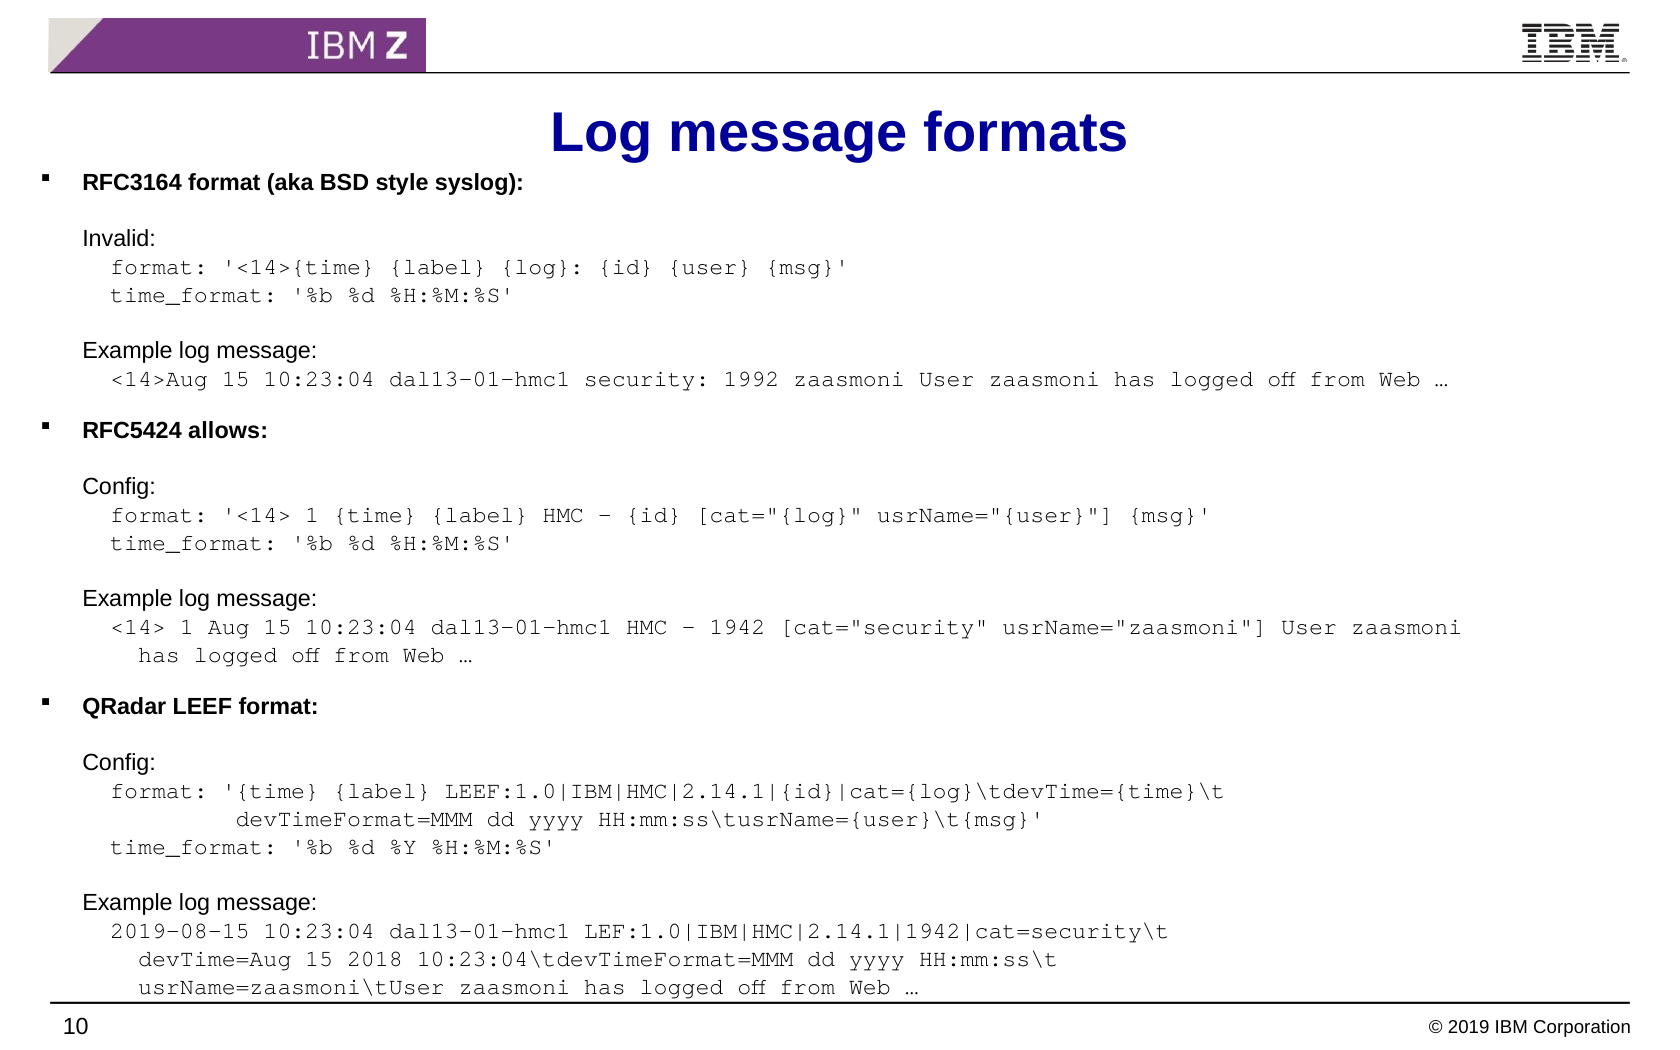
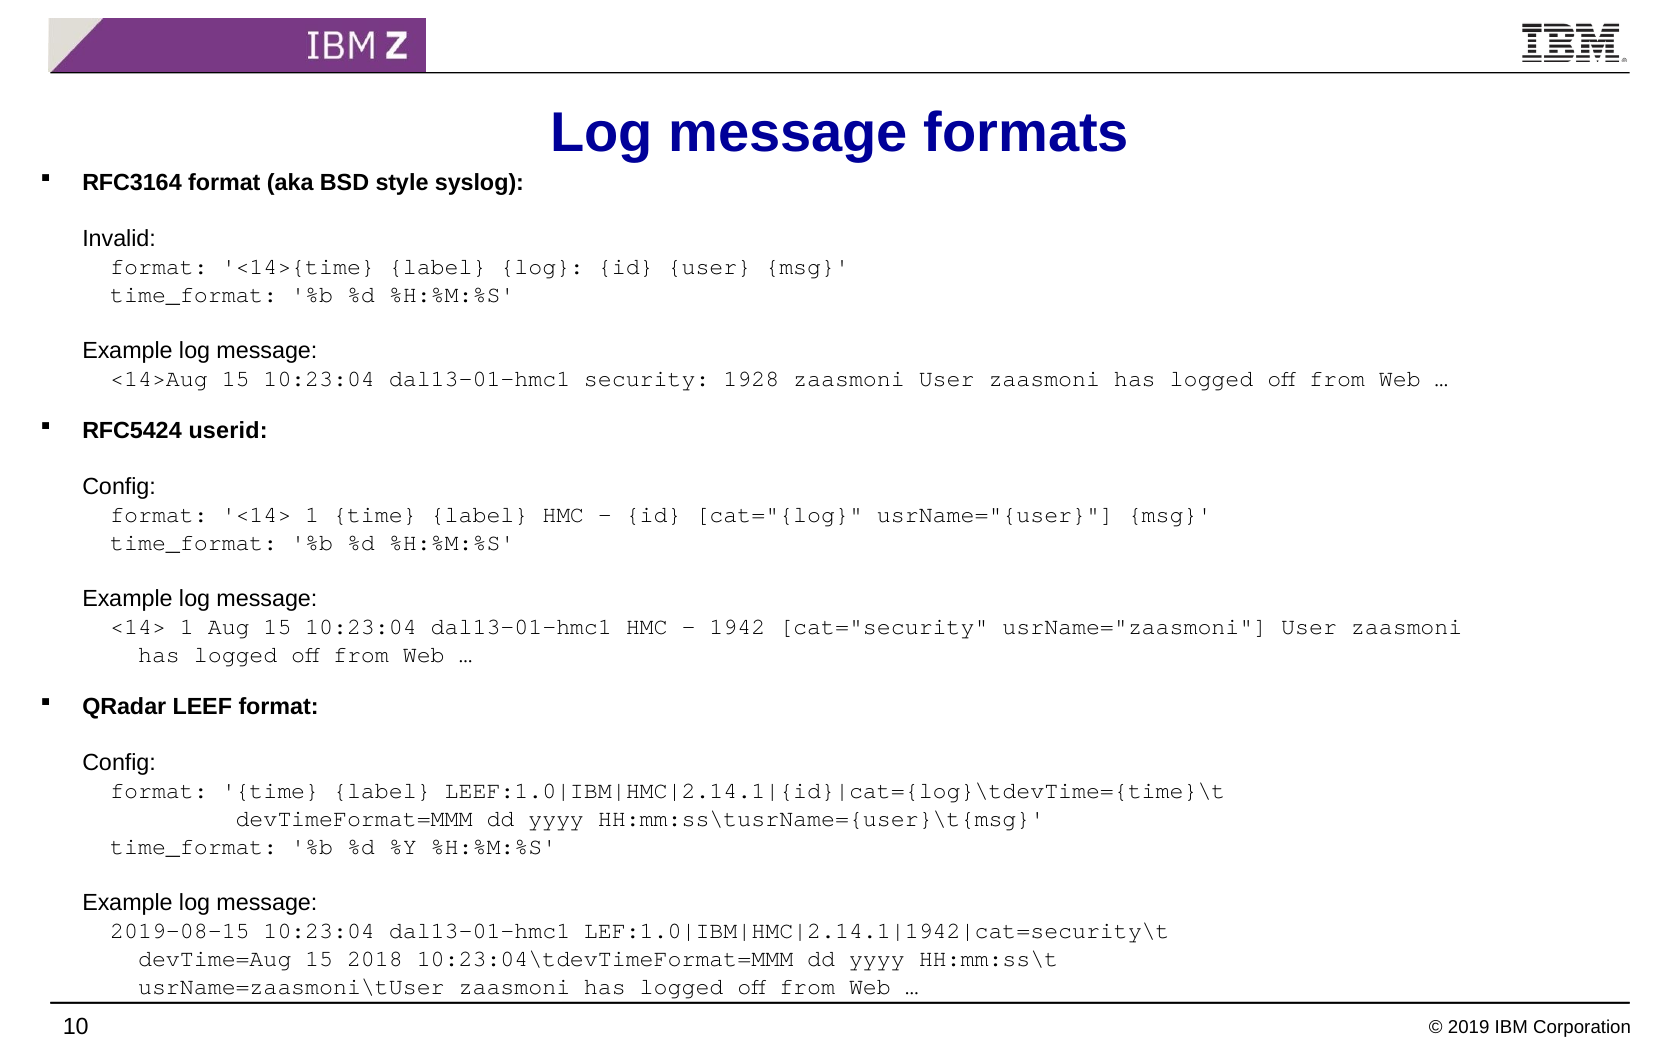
1992: 1992 -> 1928
allows: allows -> userid
